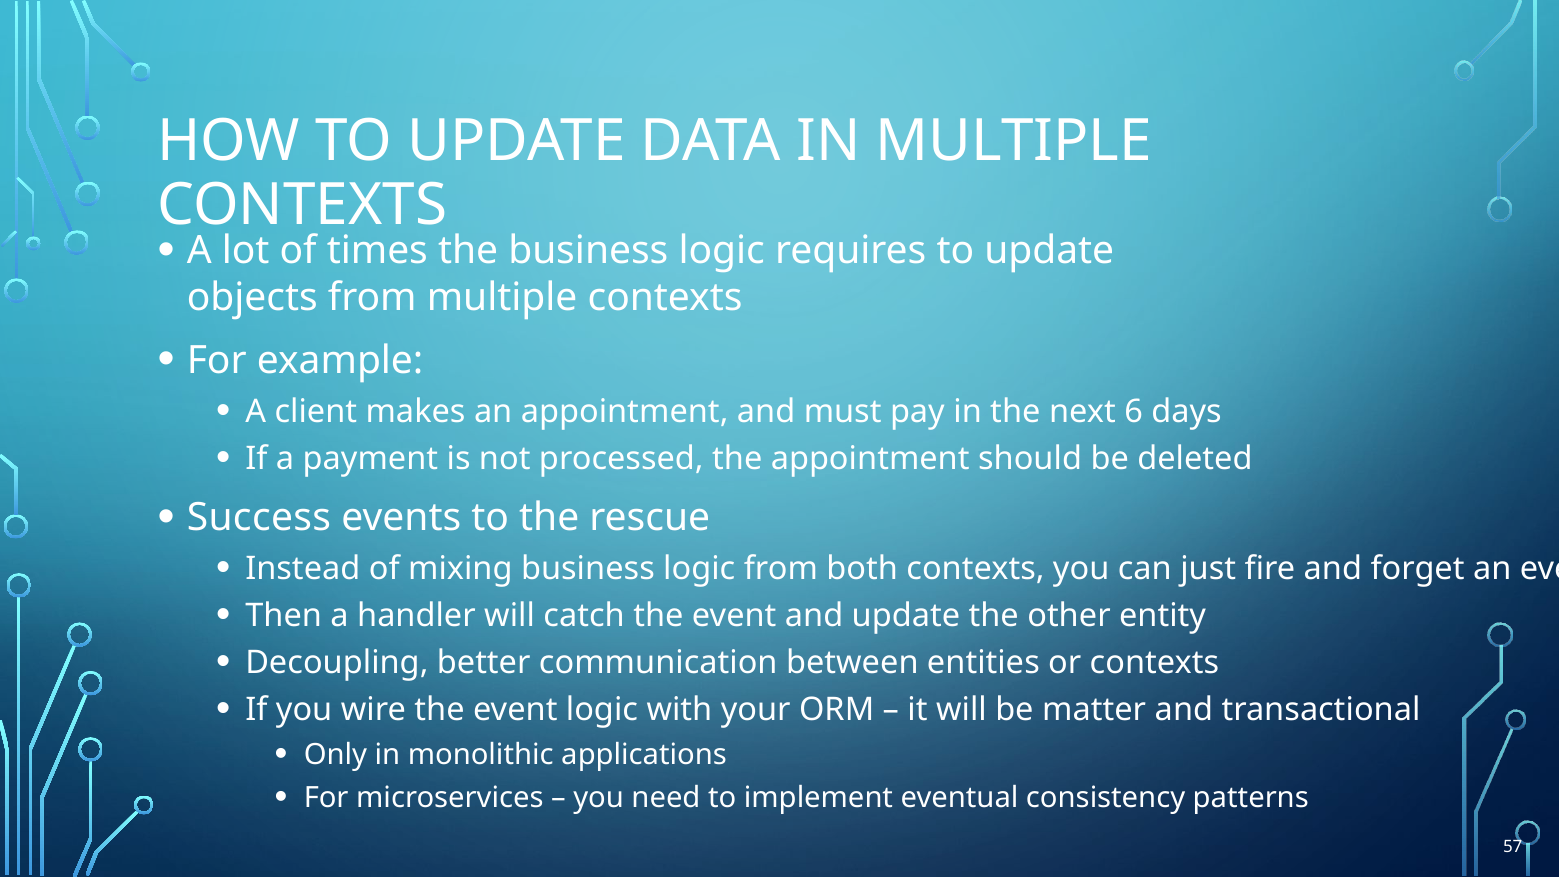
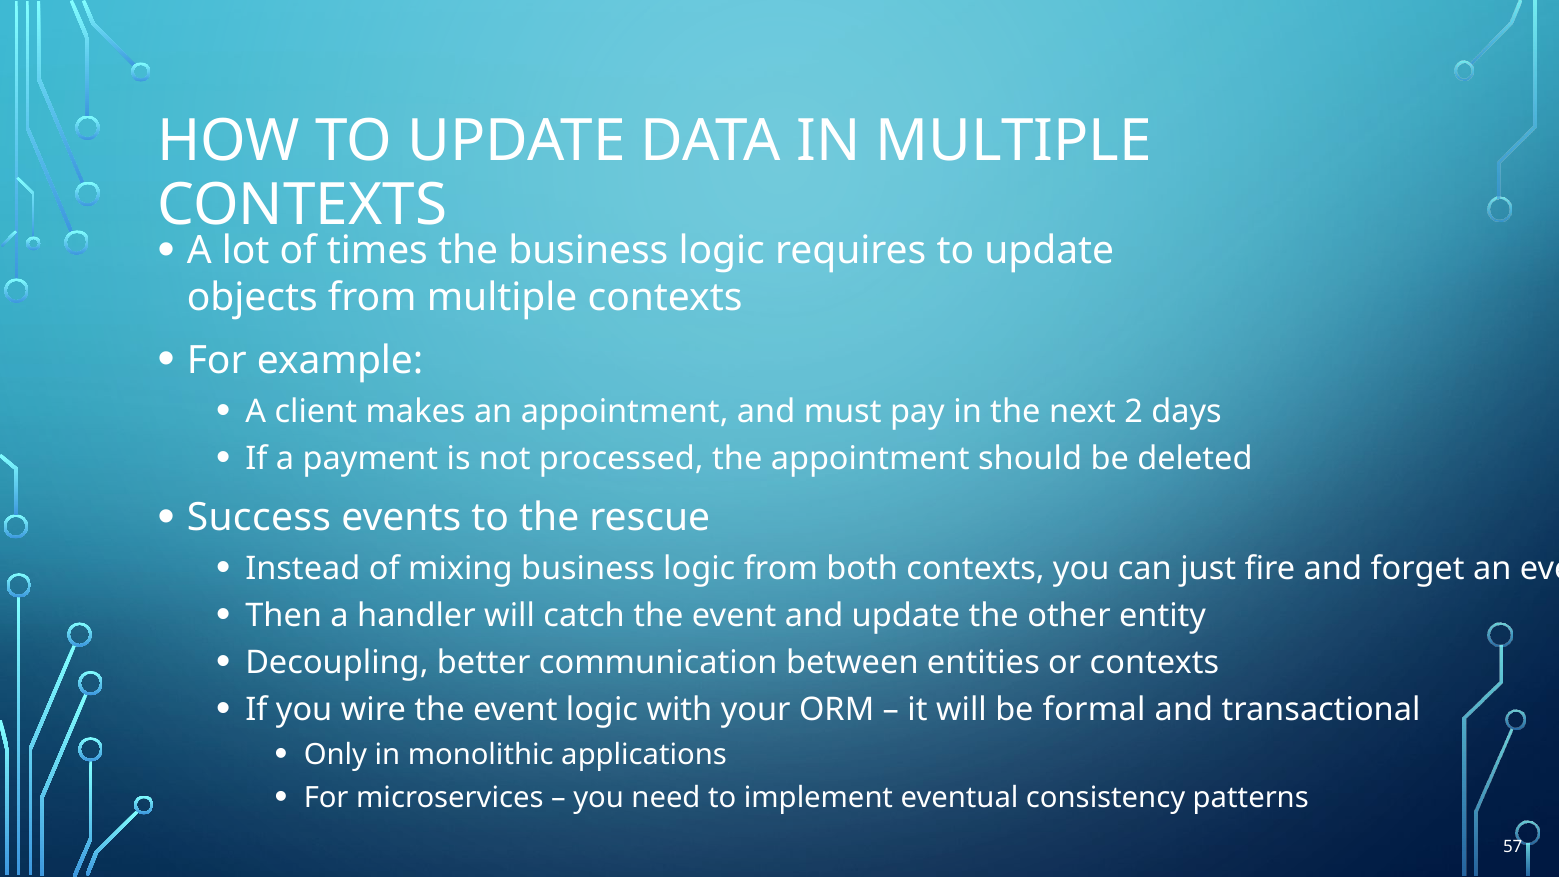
6: 6 -> 2
matter: matter -> formal
